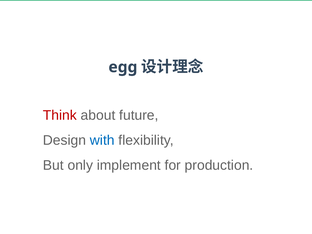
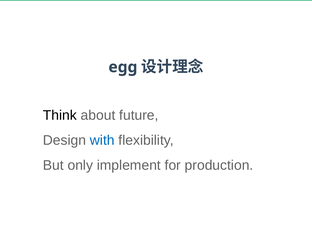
Think colour: red -> black
